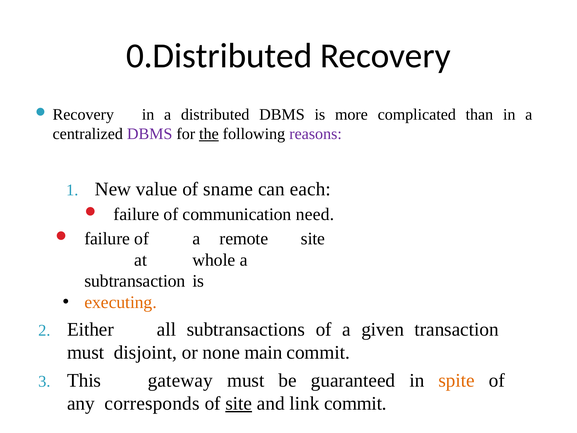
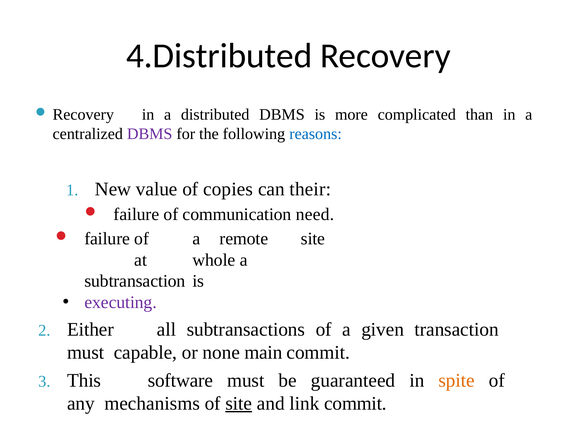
0.Distributed: 0.Distributed -> 4.Distributed
the underline: present -> none
reasons colour: purple -> blue
sname: sname -> copies
each: each -> their
executing colour: orange -> purple
disjoint: disjoint -> capable
gateway: gateway -> software
corresponds: corresponds -> mechanisms
